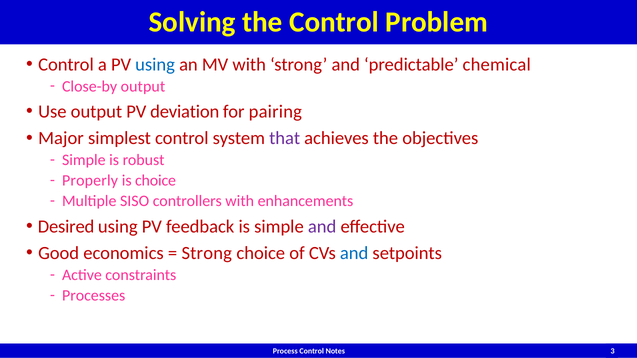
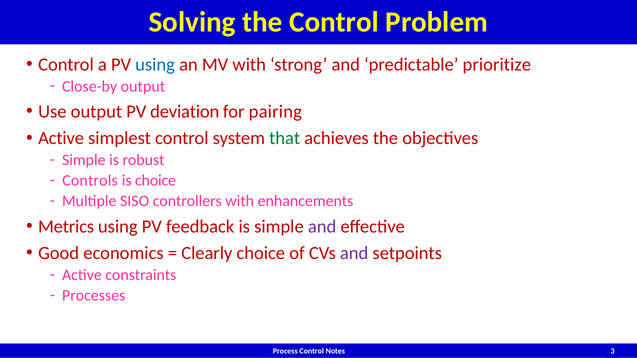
chemical: chemical -> prioritize
Major at (61, 138): Major -> Active
that colour: purple -> green
Properly: Properly -> Controls
Desired: Desired -> Metrics
Strong at (207, 253): Strong -> Clearly
and at (354, 253) colour: blue -> purple
